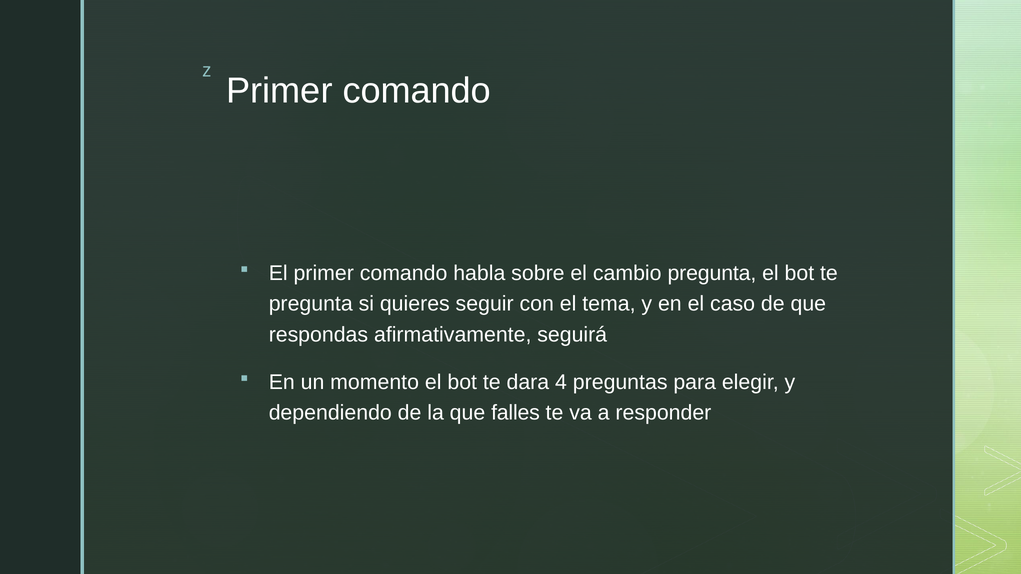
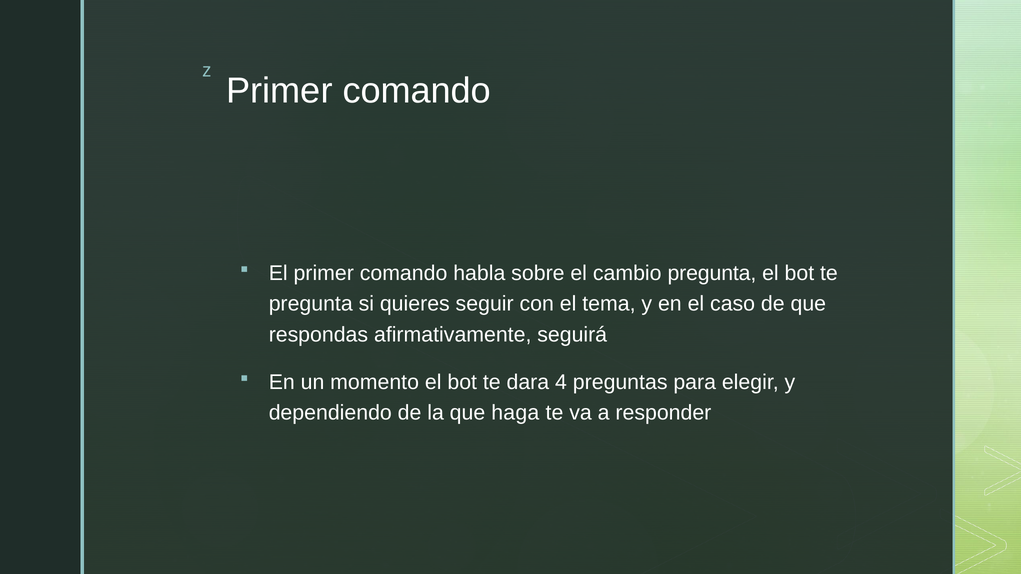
falles: falles -> haga
